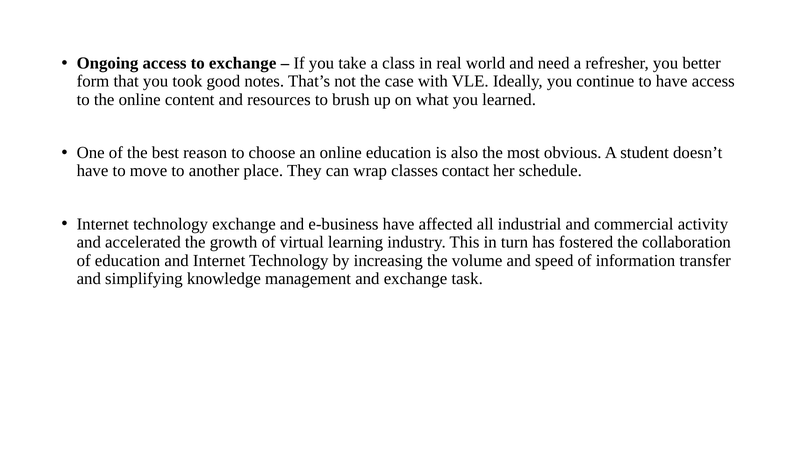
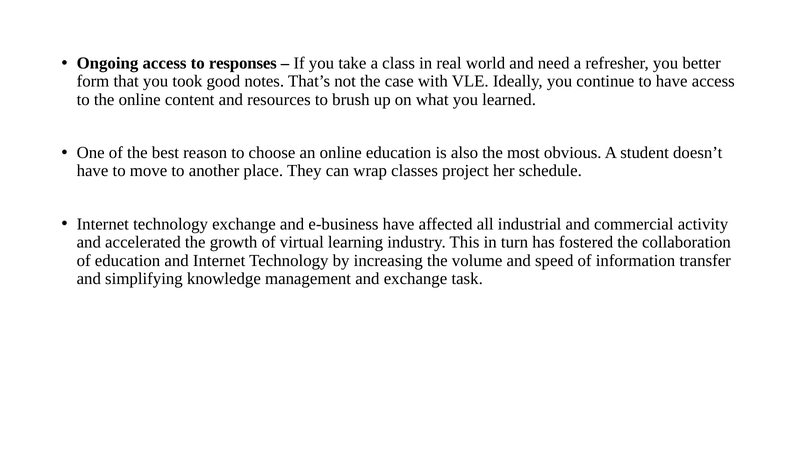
to exchange: exchange -> responses
contact: contact -> project
